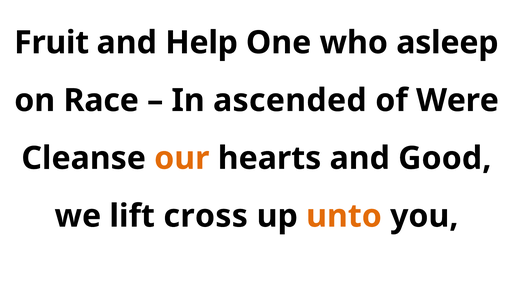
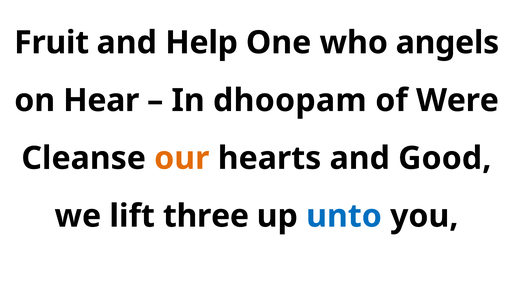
asleep: asleep -> angels
Race: Race -> Hear
ascended: ascended -> dhoopam
cross: cross -> three
unto colour: orange -> blue
